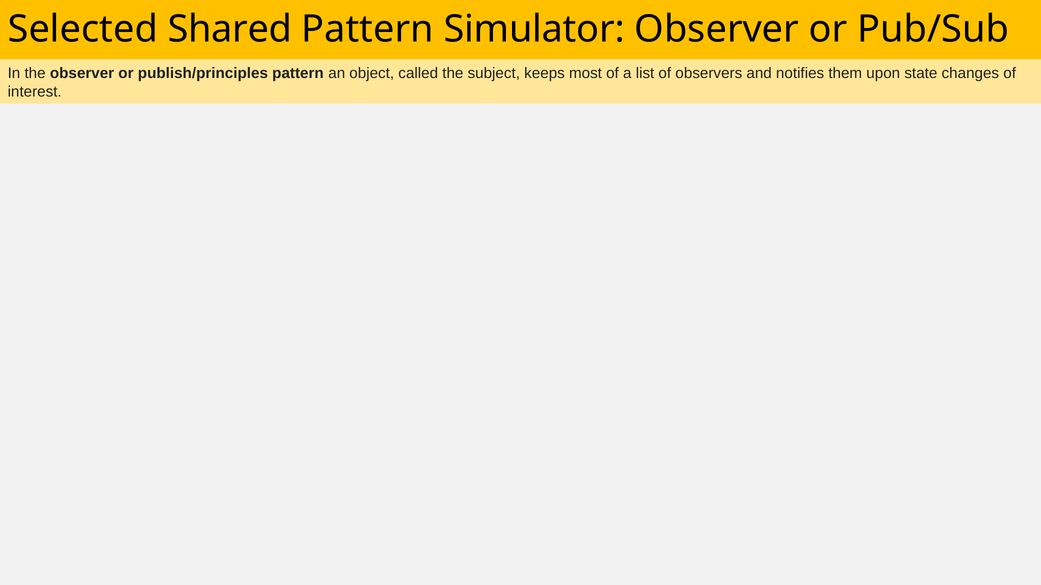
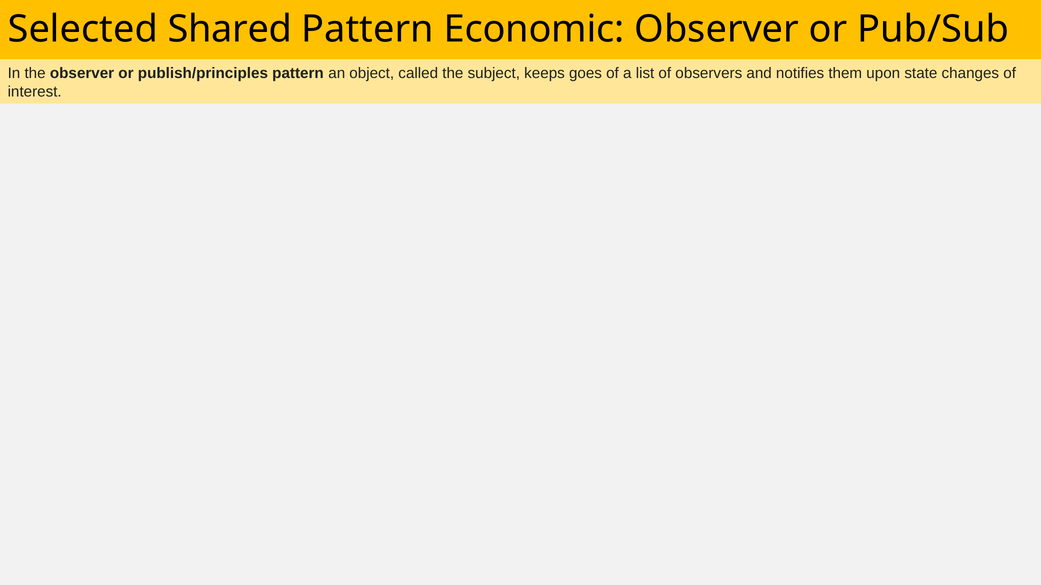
Simulator: Simulator -> Economic
most: most -> goes
